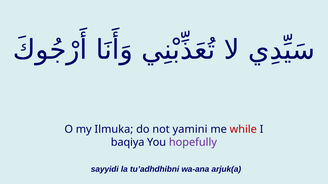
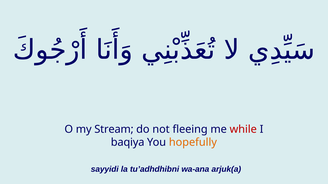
Ilmuka: Ilmuka -> Stream
yamini: yamini -> fleeing
hopefully colour: purple -> orange
